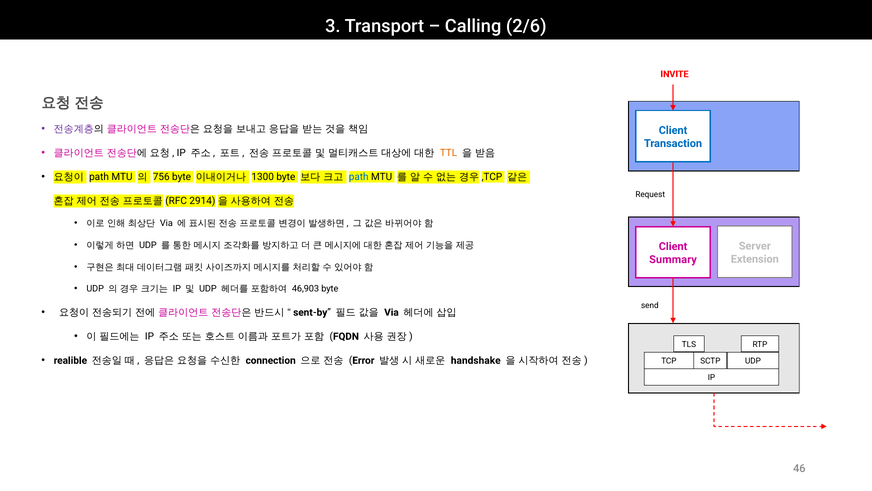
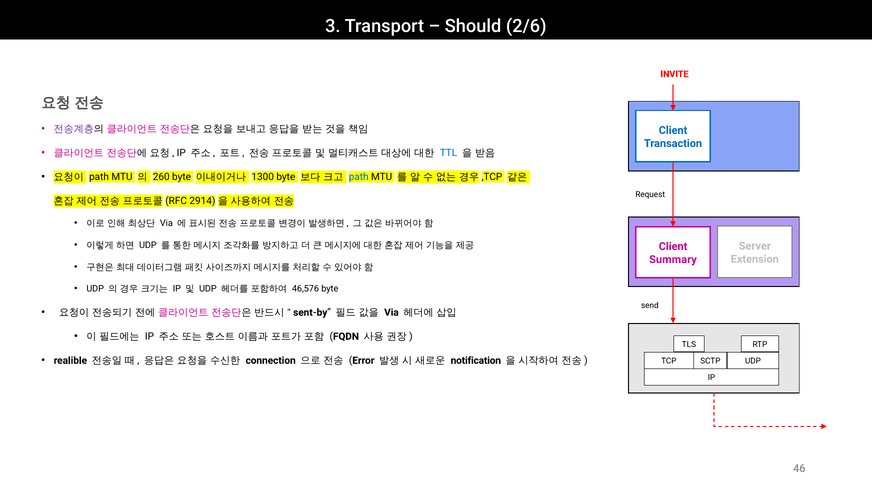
Calling: Calling -> Should
TTL colour: orange -> blue
756: 756 -> 260
46,903: 46,903 -> 46,576
handshake: handshake -> notification
